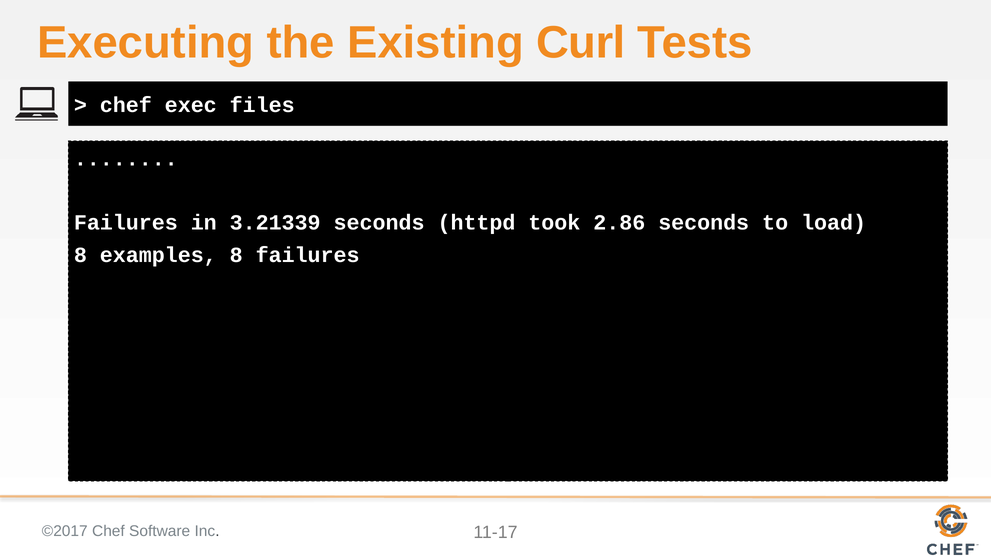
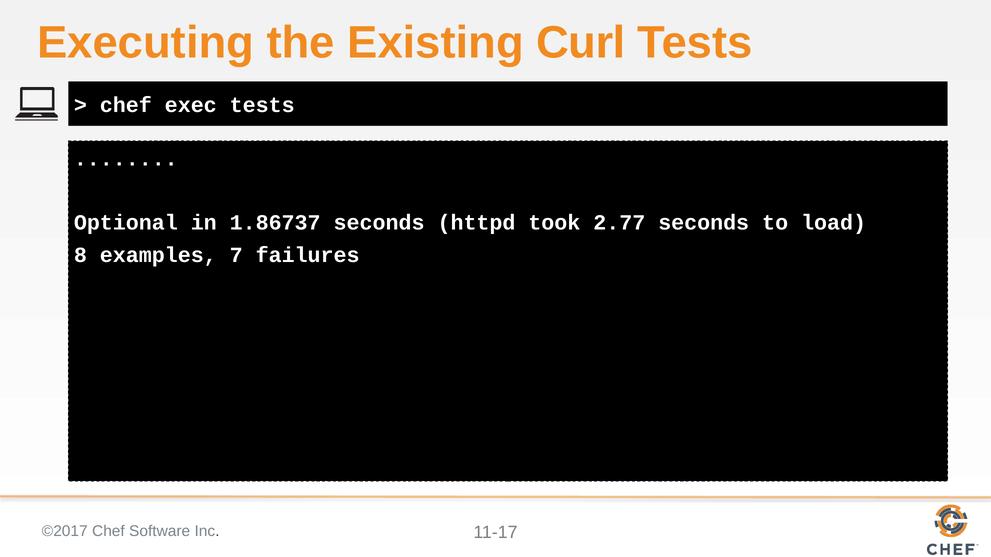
exec files: files -> tests
Failures at (126, 223): Failures -> Optional
3.21339: 3.21339 -> 1.86737
2.86: 2.86 -> 2.77
examples 8: 8 -> 7
